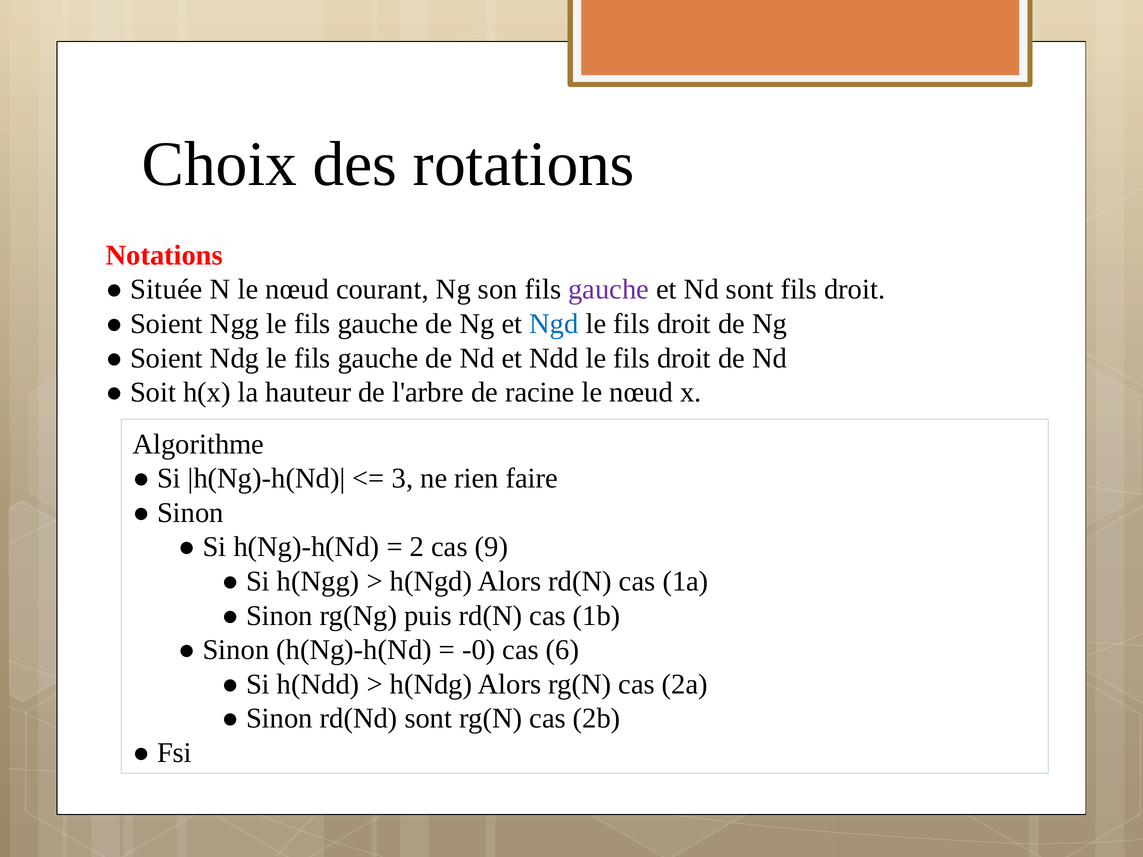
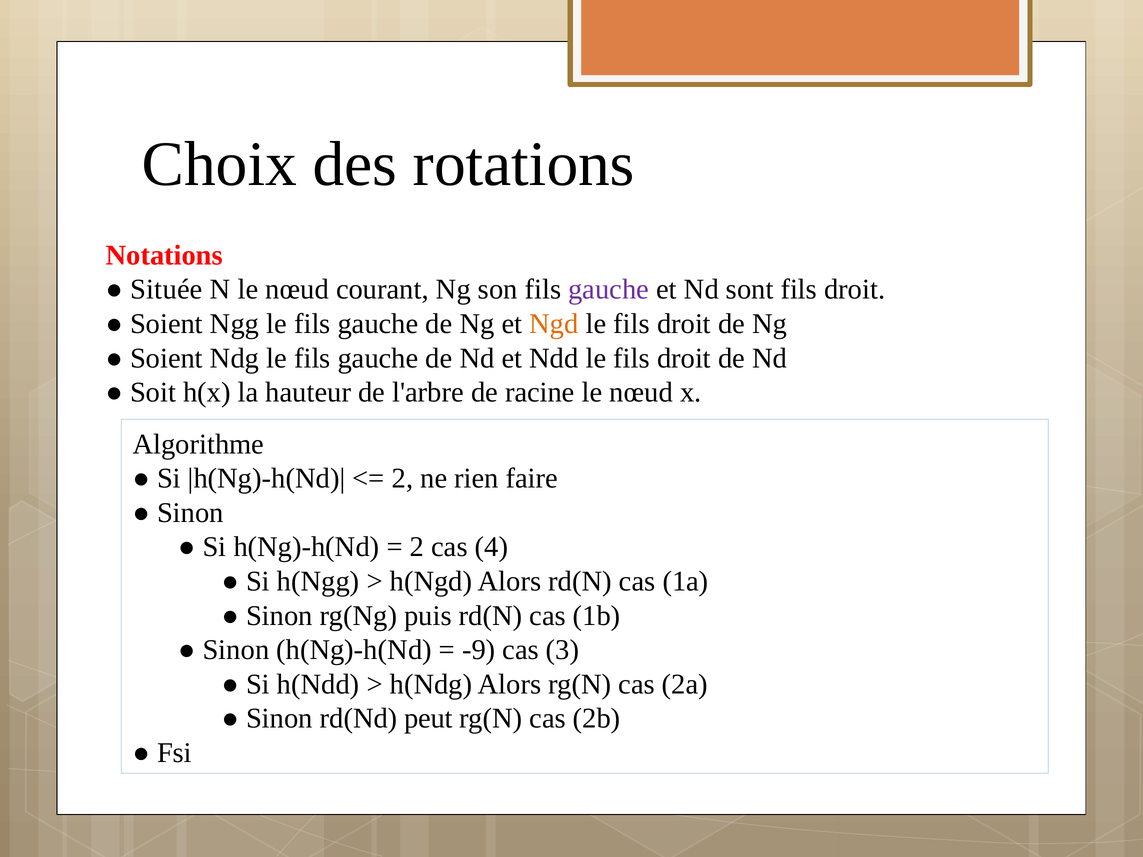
Ngd colour: blue -> orange
3 at (402, 479): 3 -> 2
9: 9 -> 4
-0: -0 -> -9
6: 6 -> 3
rd(Nd sont: sont -> peut
